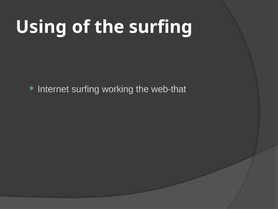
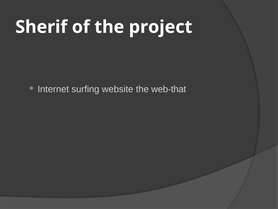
Using: Using -> Sherif
the surfing: surfing -> project
working: working -> website
